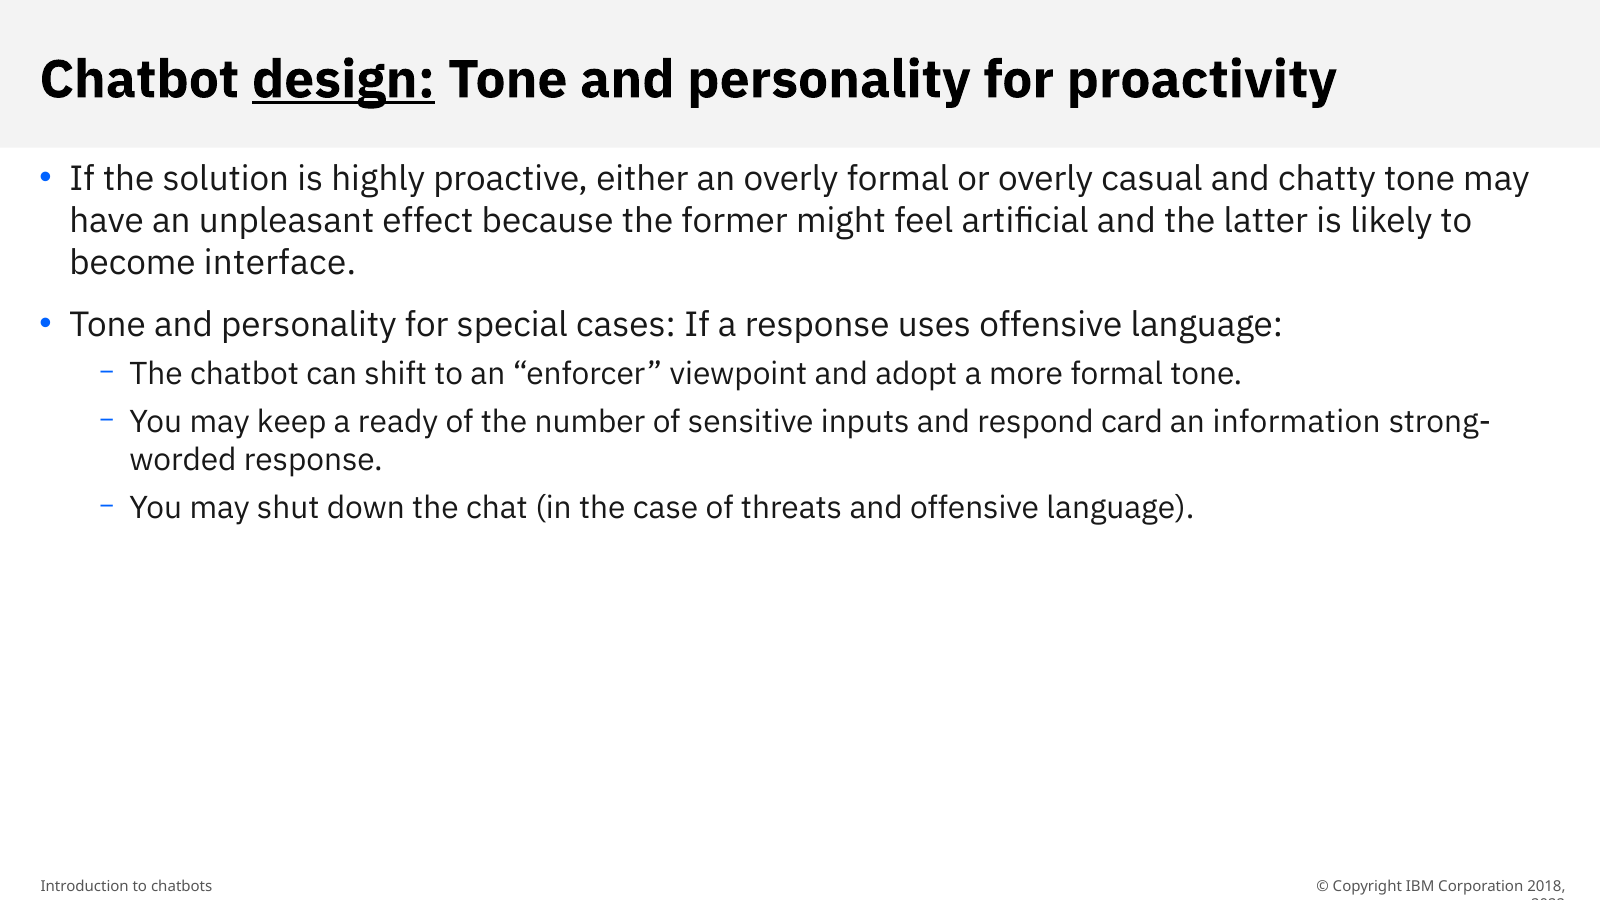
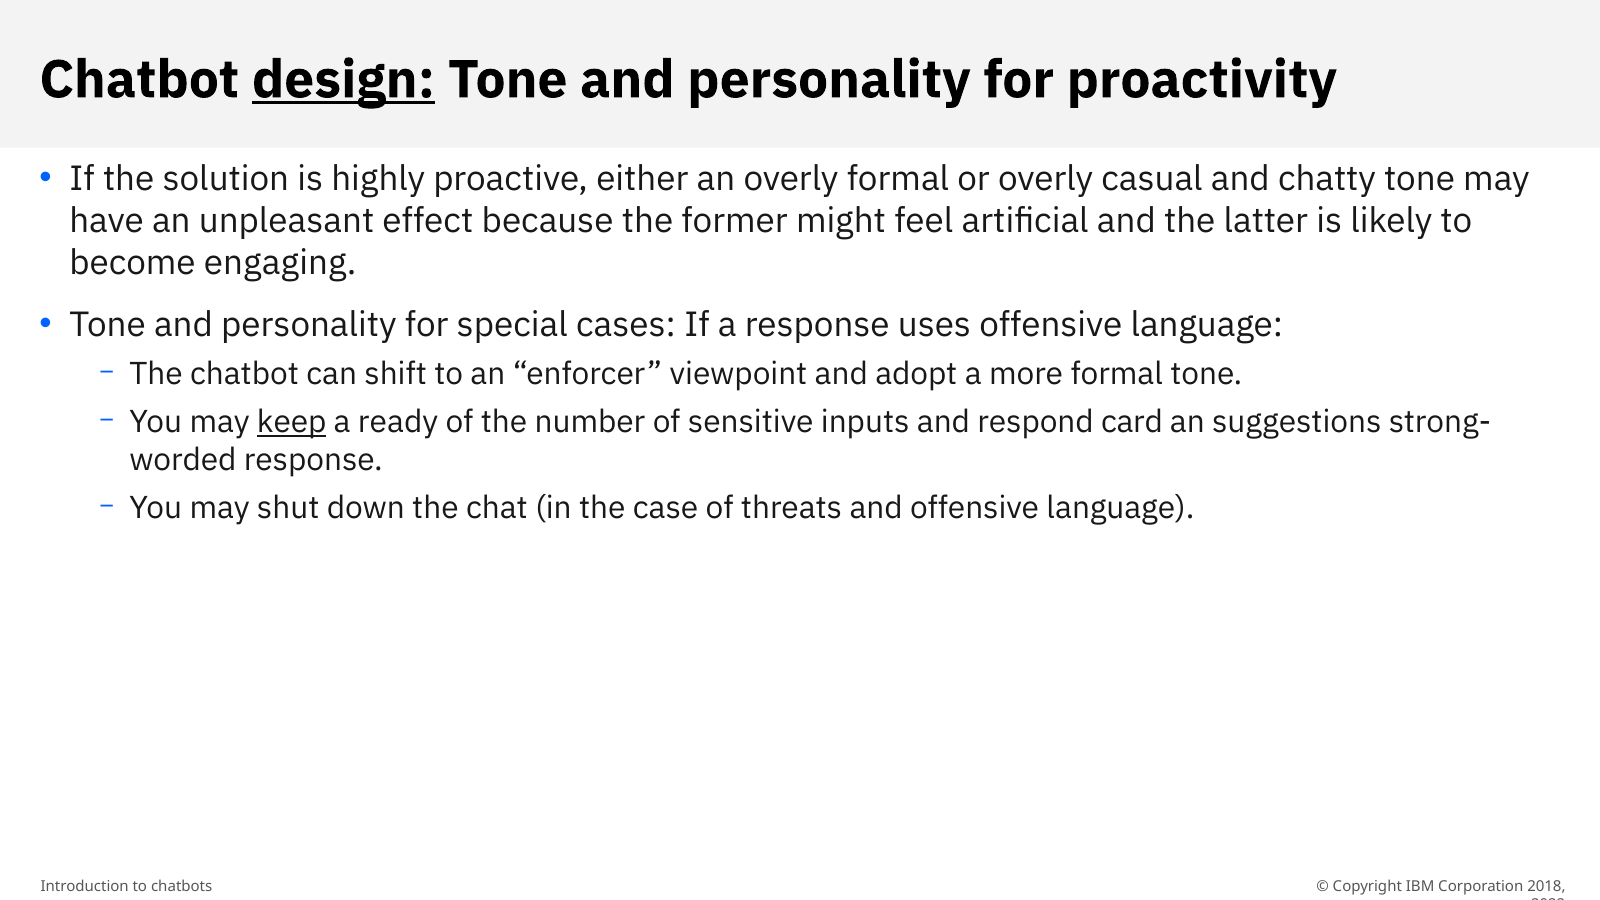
interface: interface -> engaging
keep underline: none -> present
information: information -> suggestions
